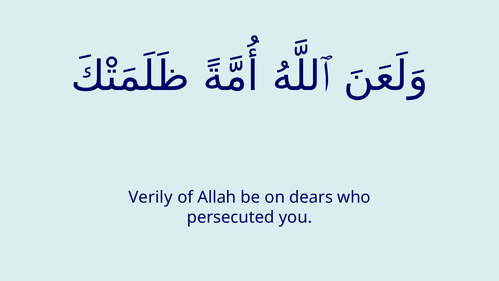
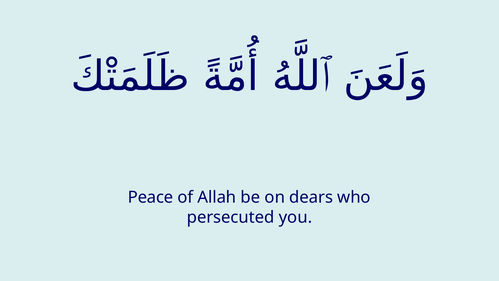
Verily: Verily -> Peace
